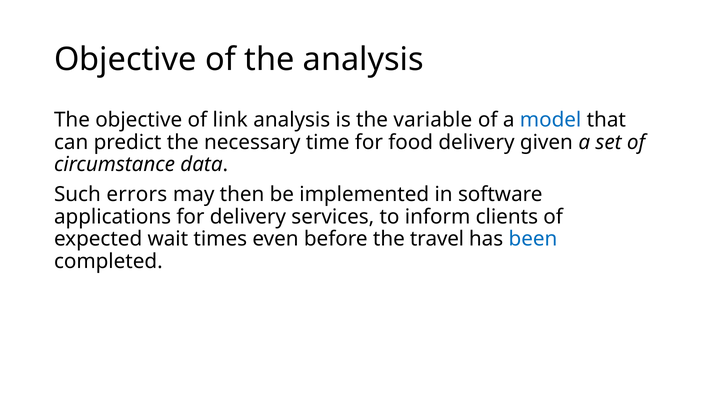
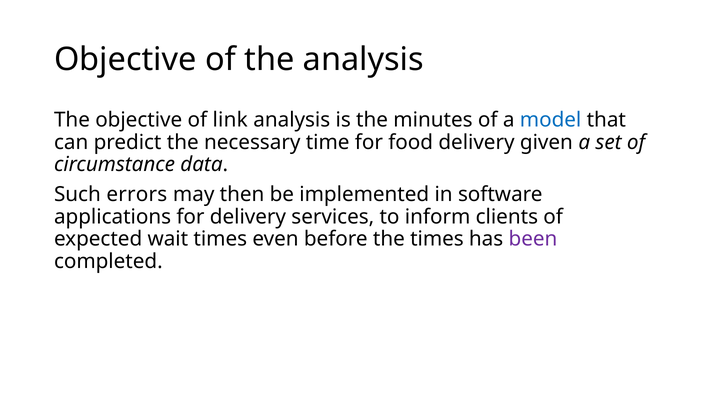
variable: variable -> minutes
the travel: travel -> times
been colour: blue -> purple
